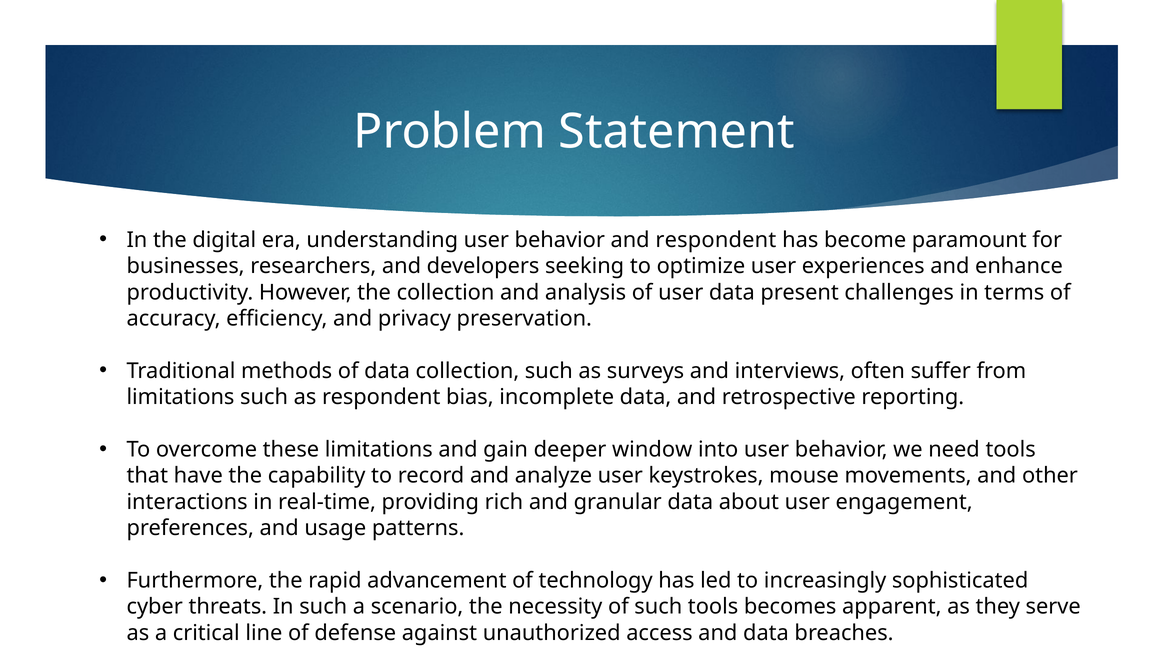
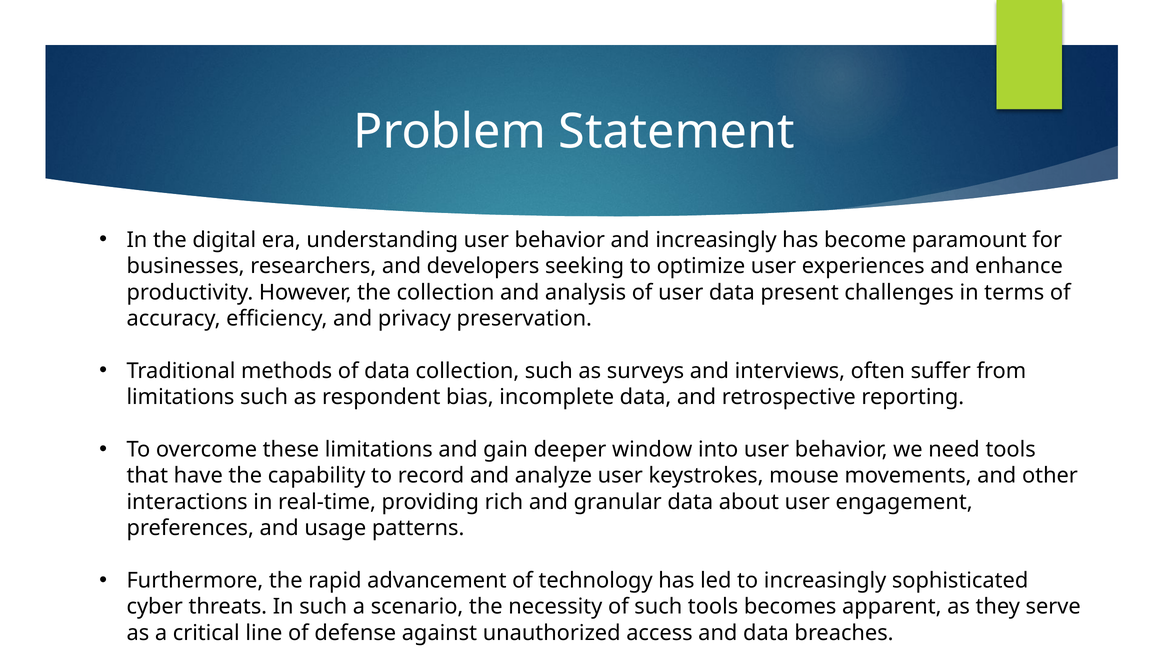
and respondent: respondent -> increasingly
